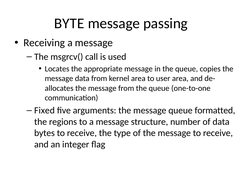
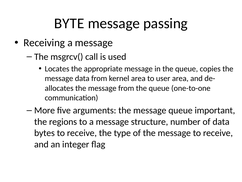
Fixed: Fixed -> More
formatted: formatted -> important
